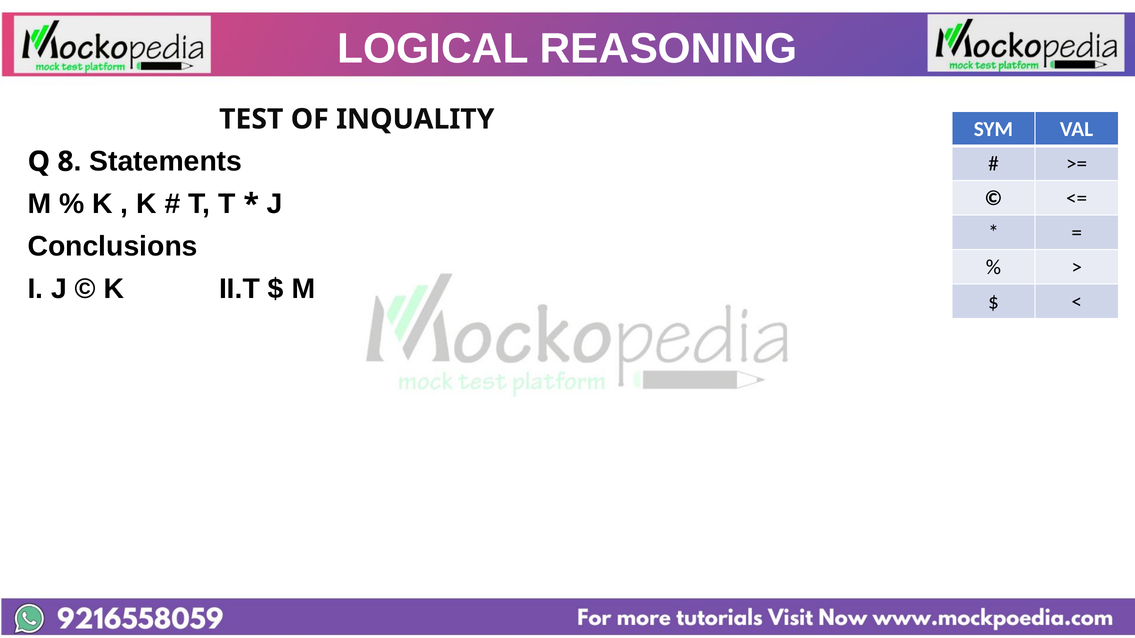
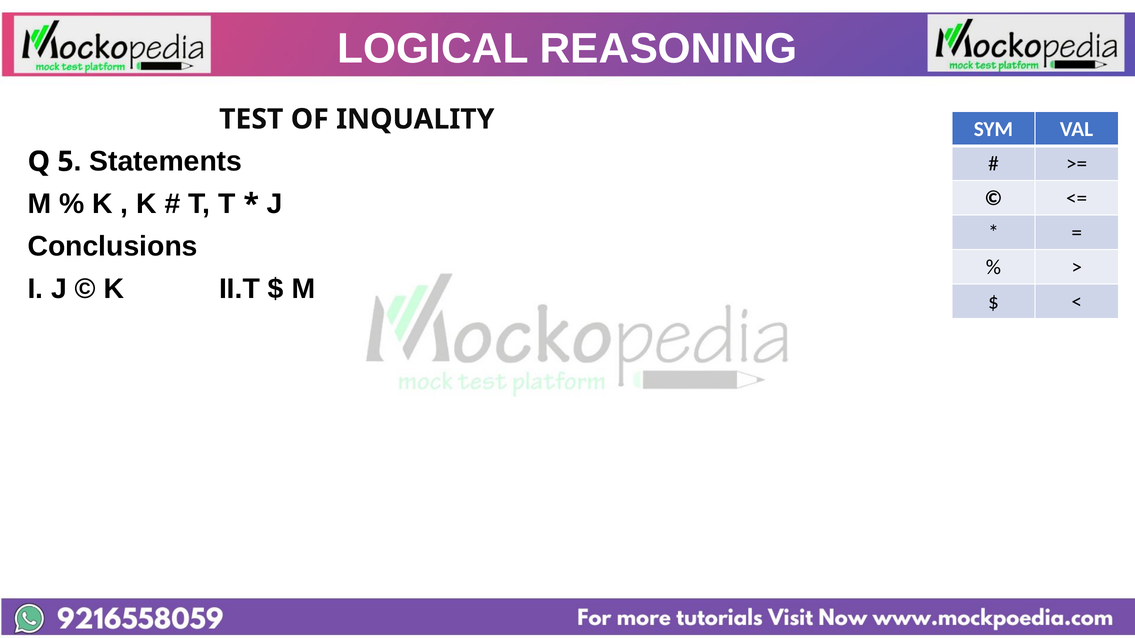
8: 8 -> 5
